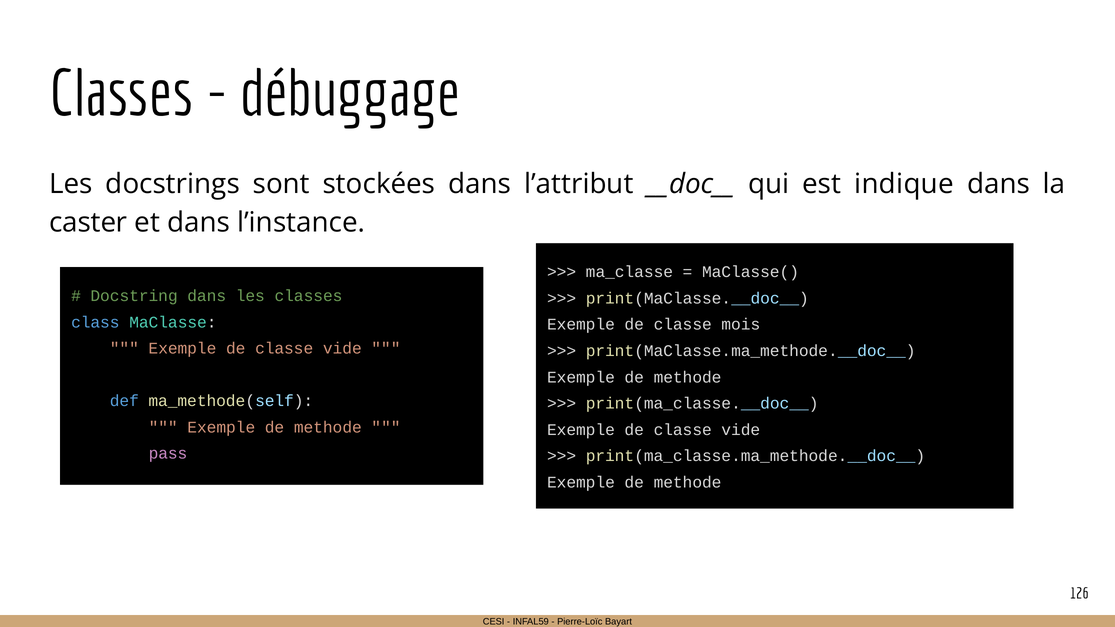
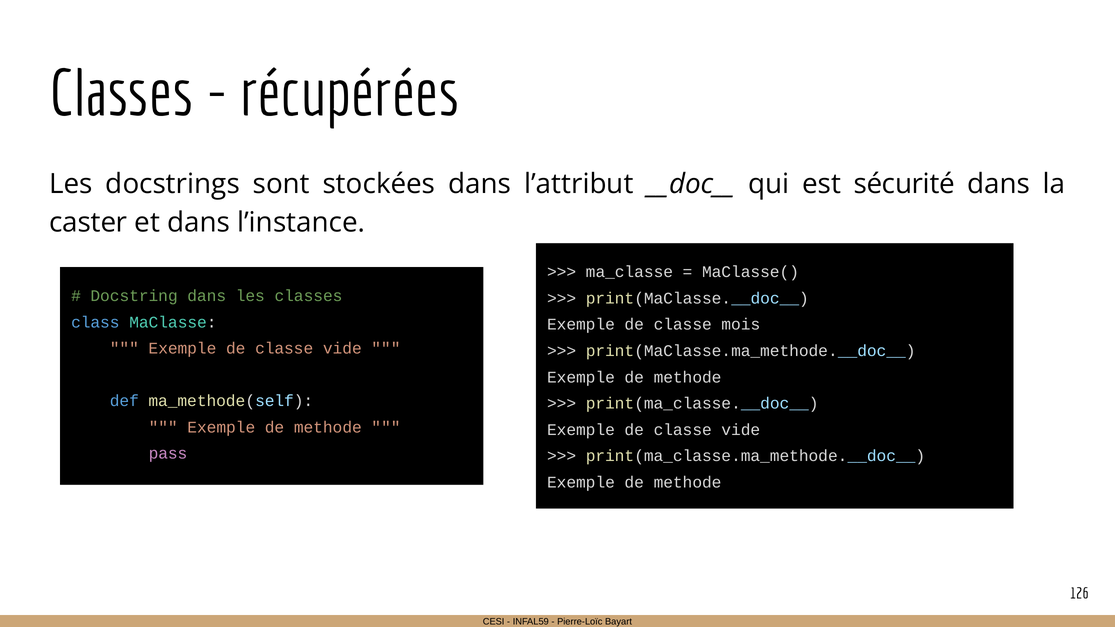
débuggage: débuggage -> récupérées
indique: indique -> sécurité
